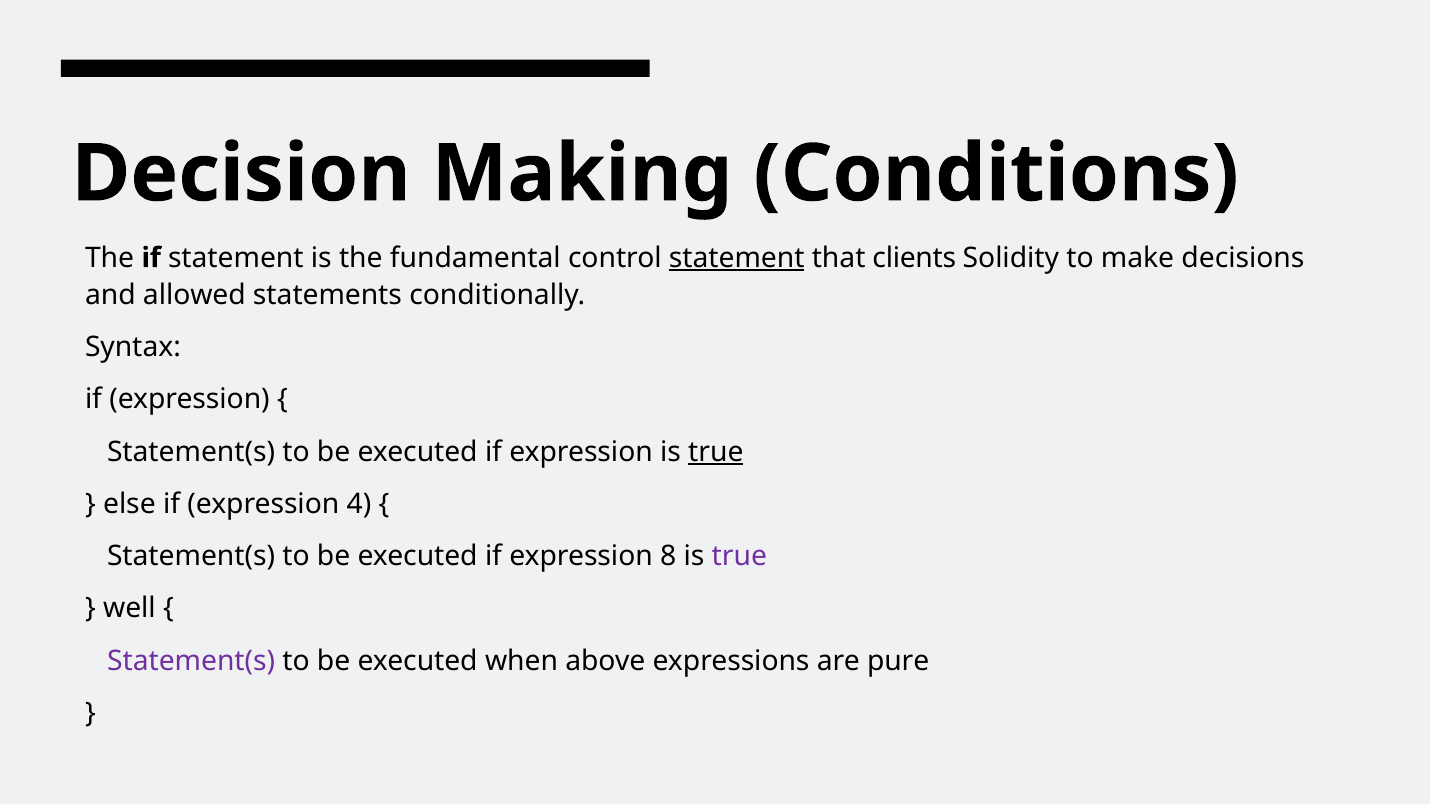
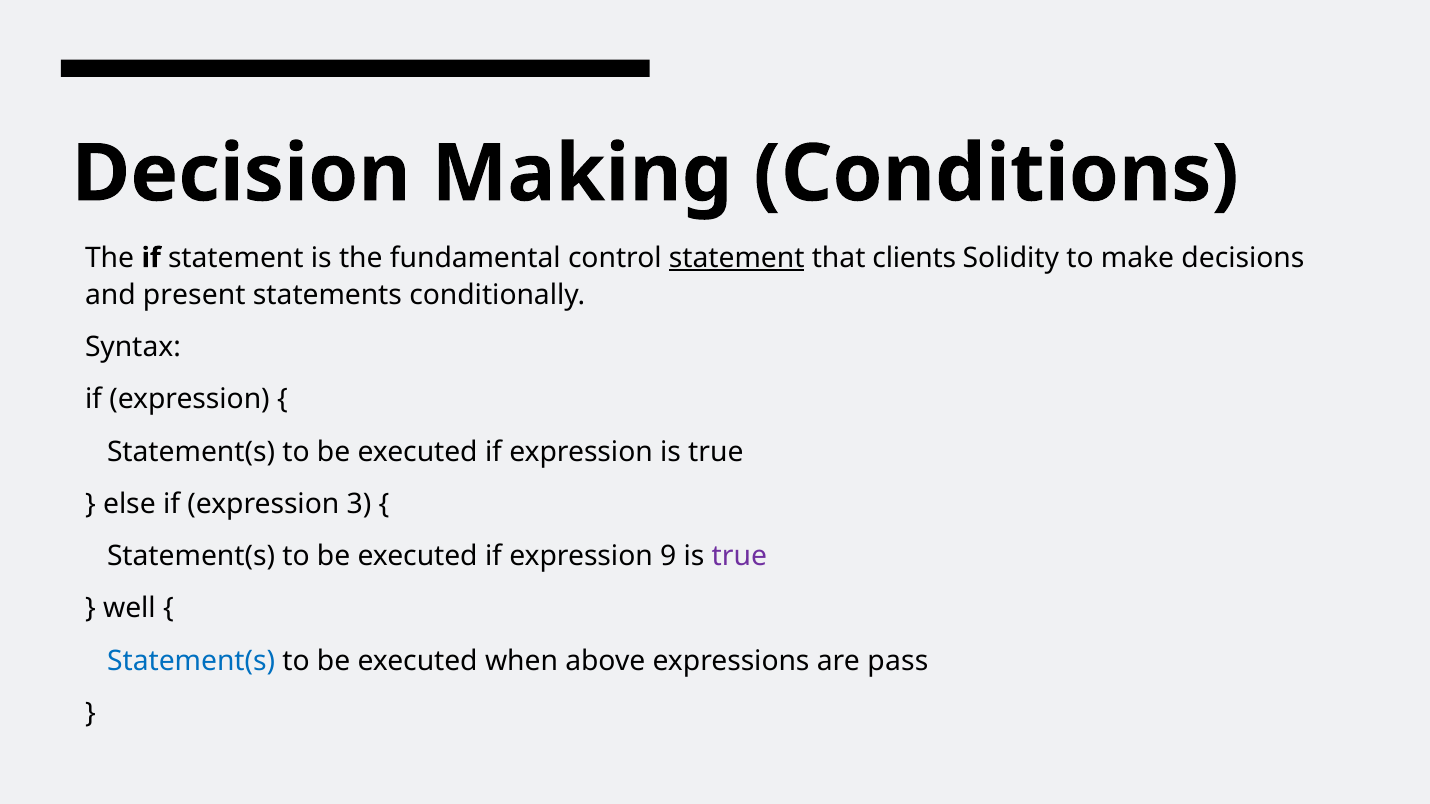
allowed: allowed -> present
true at (716, 452) underline: present -> none
4: 4 -> 3
8: 8 -> 9
Statement(s at (191, 661) colour: purple -> blue
pure: pure -> pass
